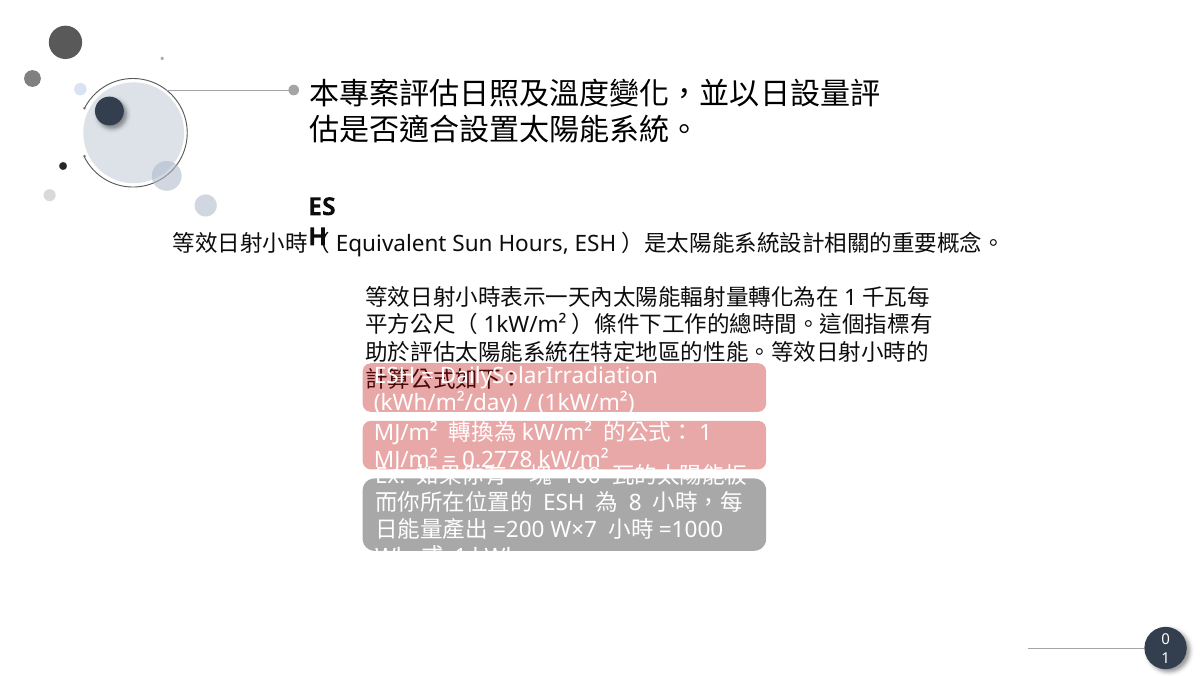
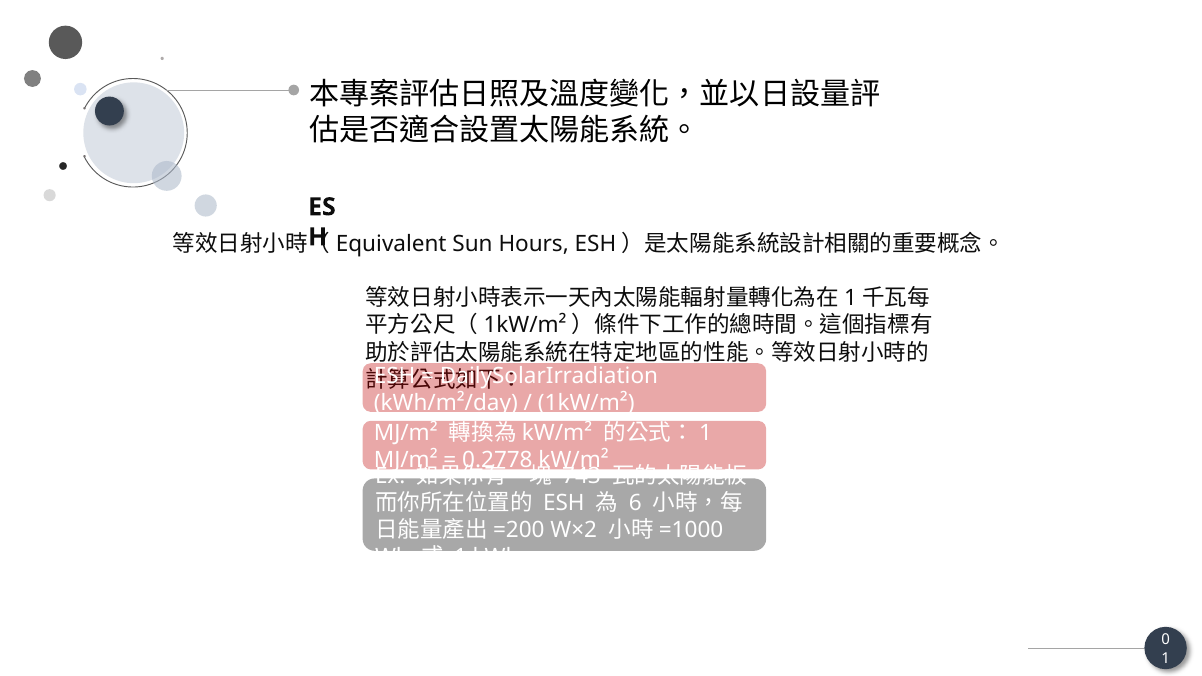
100: 100 -> 743
8: 8 -> 6
W×7: W×7 -> W×2
